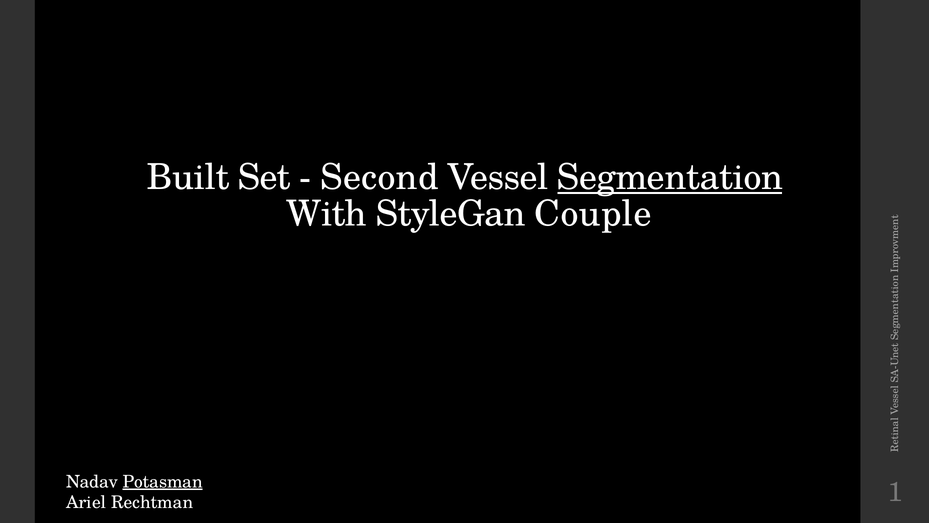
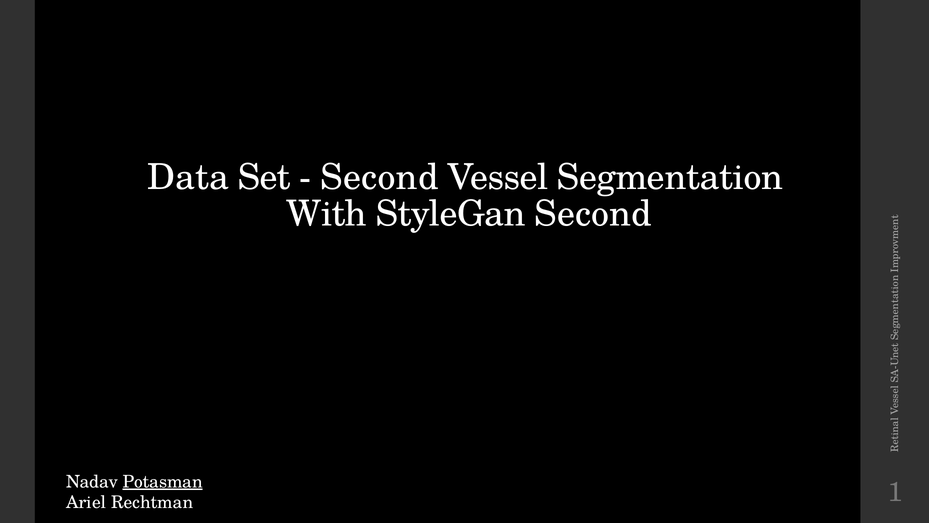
Built: Built -> Data
Segmentation underline: present -> none
StyleGan Couple: Couple -> Second
